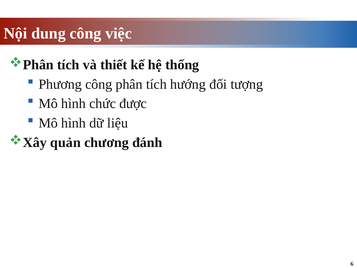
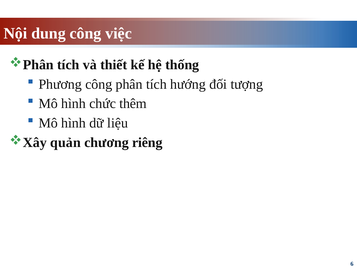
được: được -> thêm
đánh: đánh -> riêng
